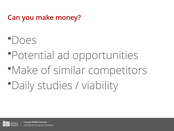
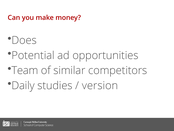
Make at (25, 70): Make -> Team
viability: viability -> version
